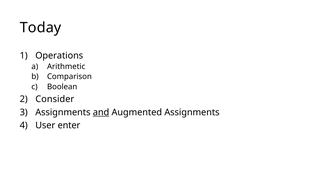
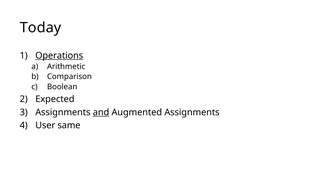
Operations underline: none -> present
Consider: Consider -> Expected
enter: enter -> same
